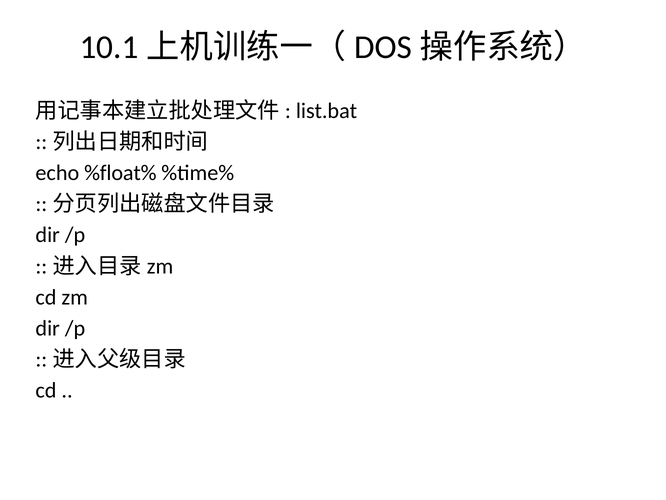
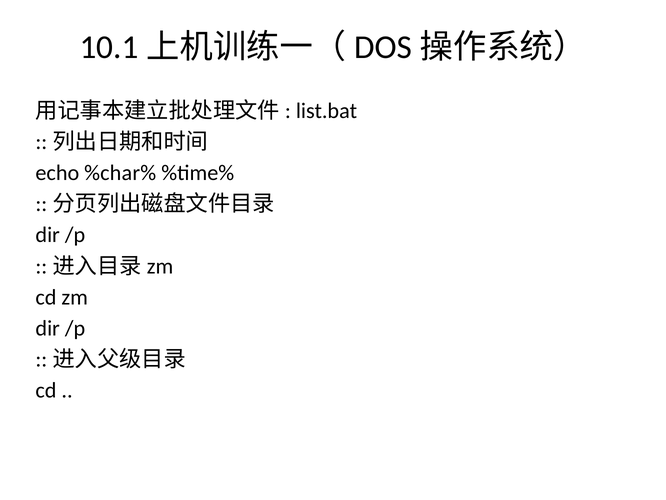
%float%: %float% -> %char%
